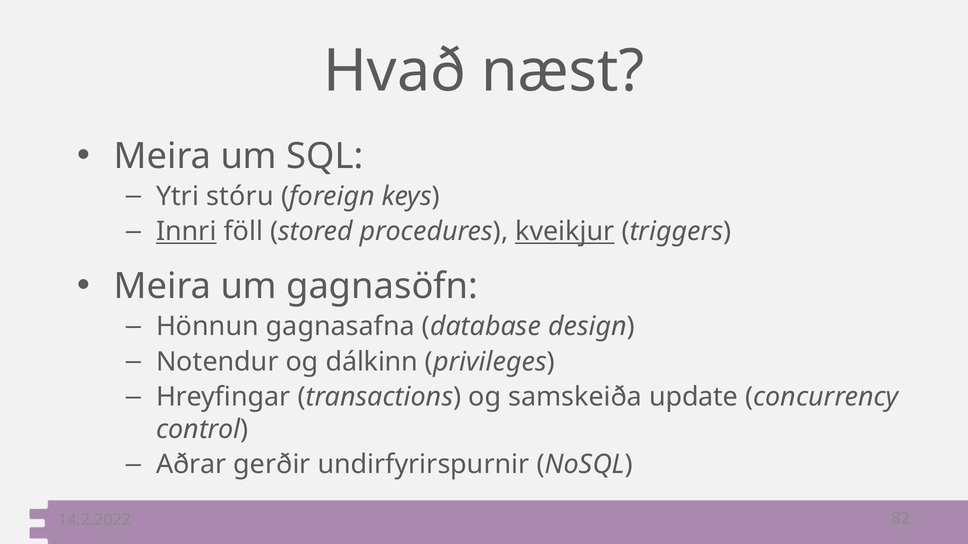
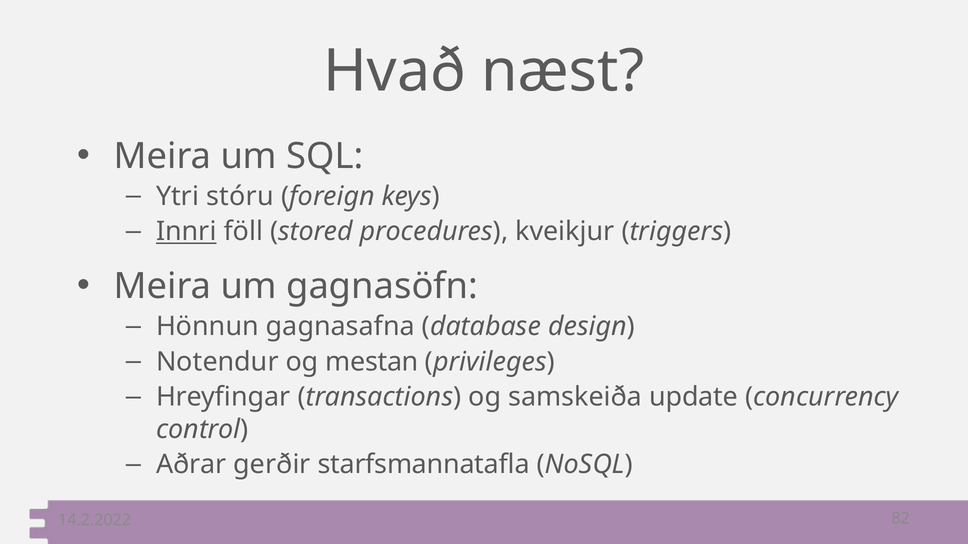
kveikjur underline: present -> none
dálkinn: dálkinn -> mestan
undirfyrirspurnir: undirfyrirspurnir -> starfsmannatafla
